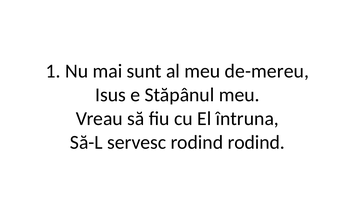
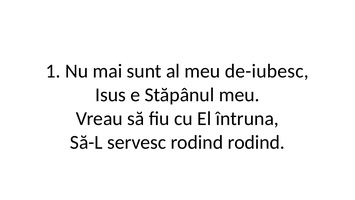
de-mereu: de-mereu -> de-iubesc
